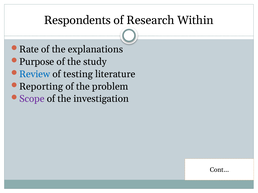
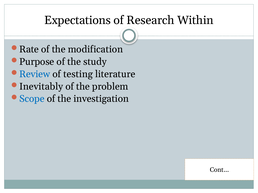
Respondents: Respondents -> Expectations
explanations: explanations -> modification
Reporting: Reporting -> Inevitably
Scope colour: purple -> blue
